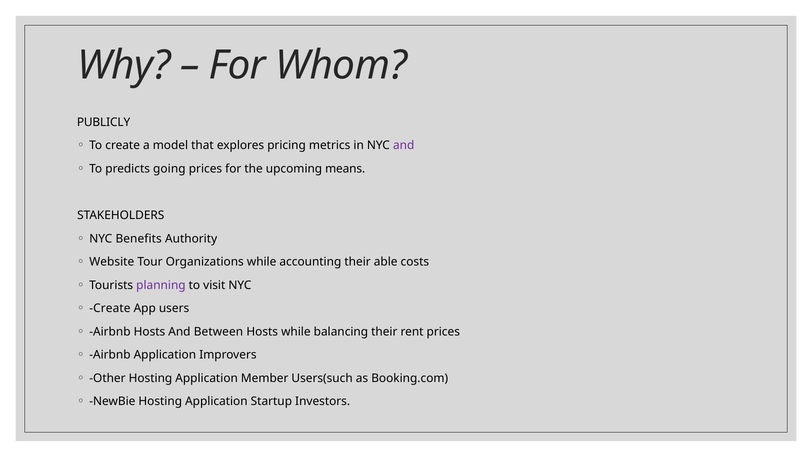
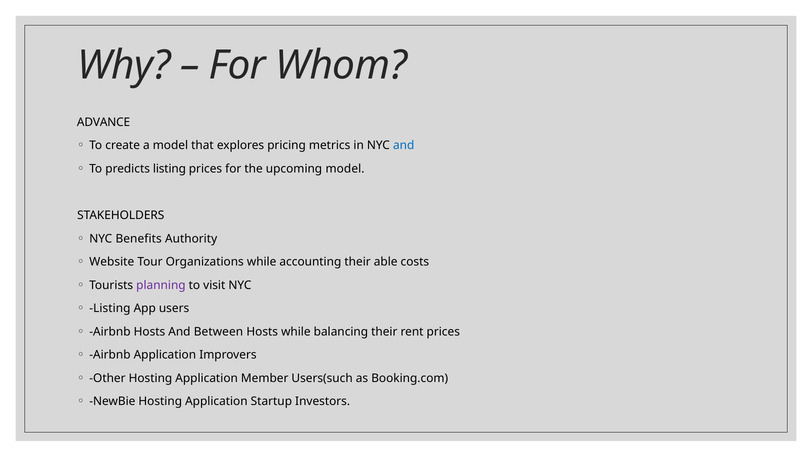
PUBLICLY: PUBLICLY -> ADVANCE
and at (404, 145) colour: purple -> blue
predicts going: going -> listing
upcoming means: means -> model
Create at (110, 308): Create -> Listing
